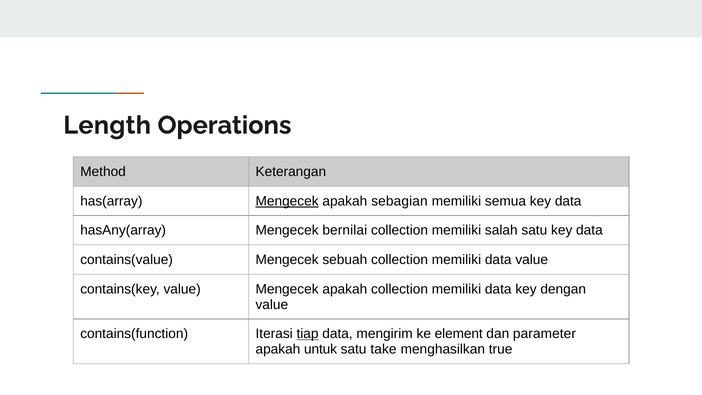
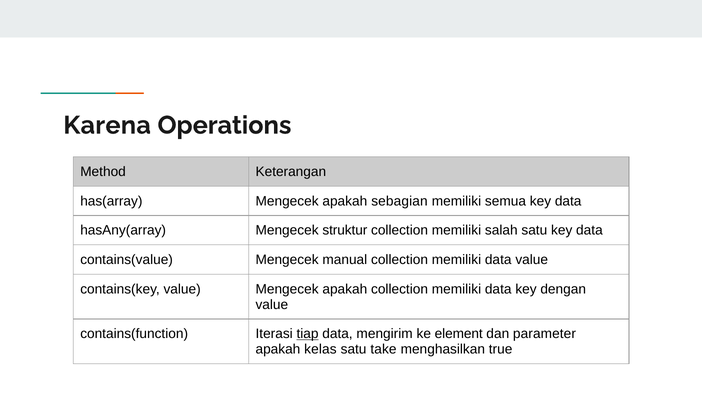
Length: Length -> Karena
Mengecek at (287, 201) underline: present -> none
bernilai: bernilai -> struktur
sebuah: sebuah -> manual
untuk: untuk -> kelas
